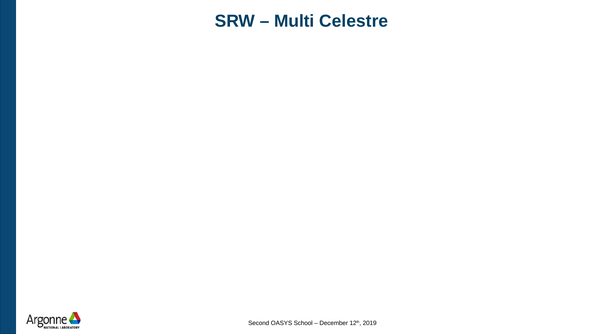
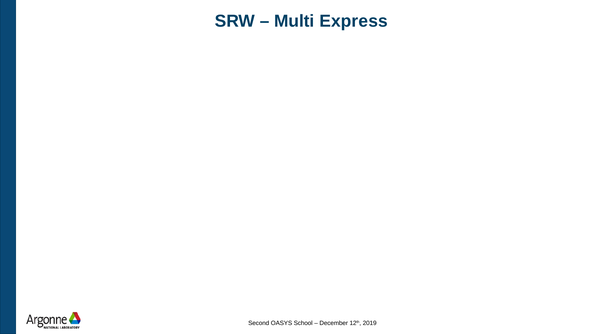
Celestre: Celestre -> Express
